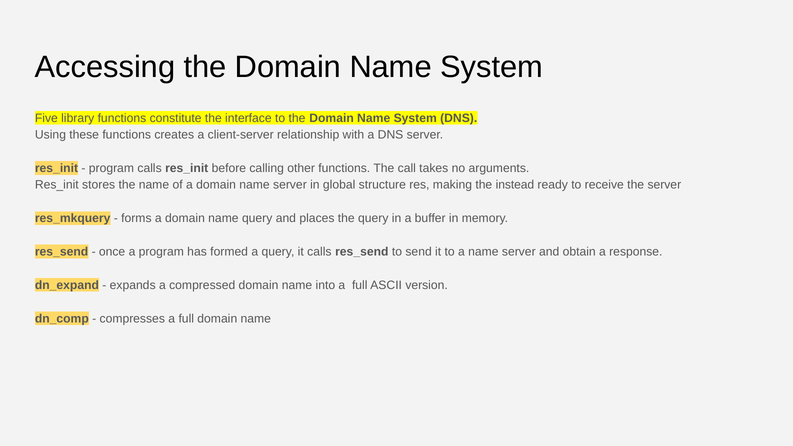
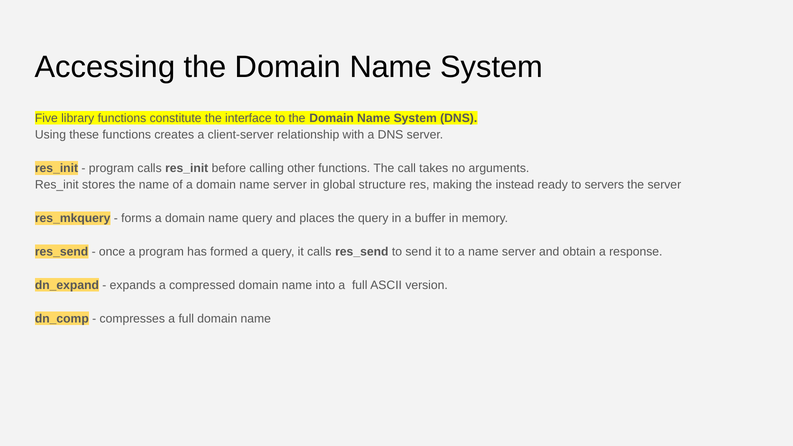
receive: receive -> servers
